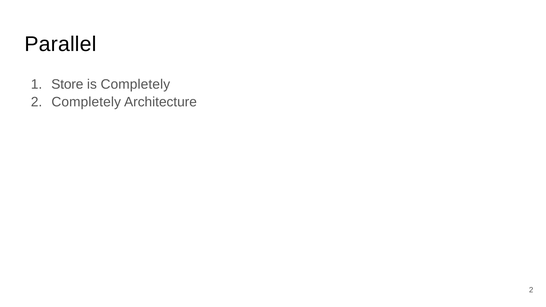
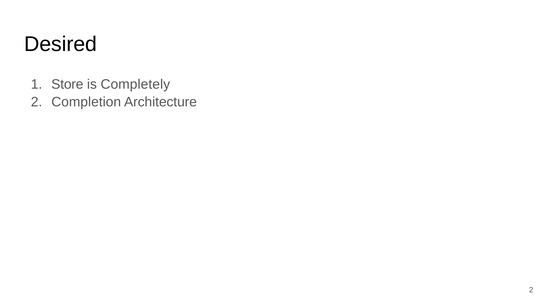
Parallel: Parallel -> Desired
Completely at (86, 102): Completely -> Completion
